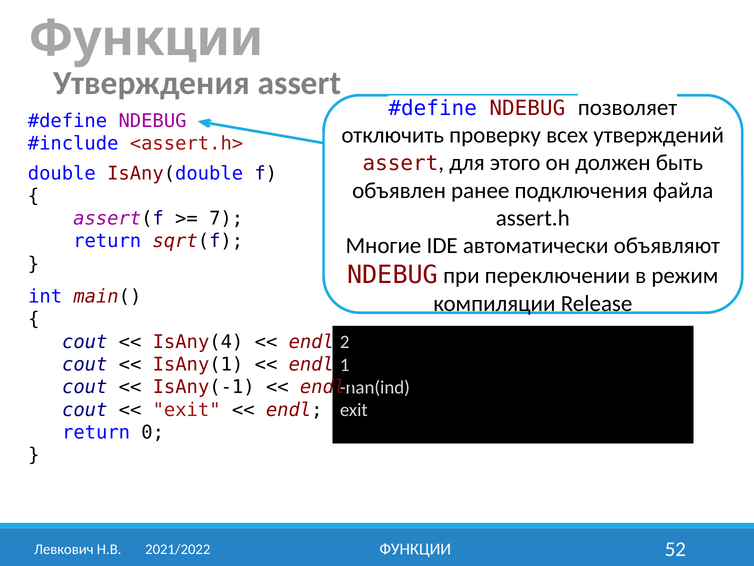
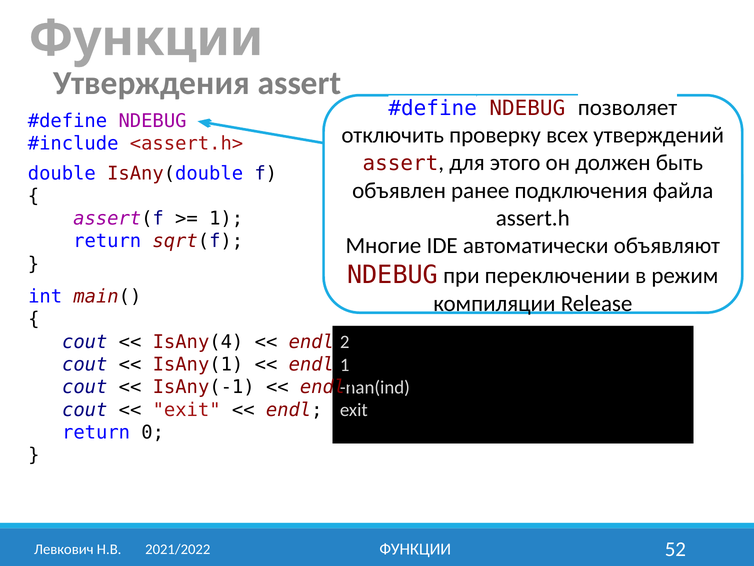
7 at (226, 218): 7 -> 1
